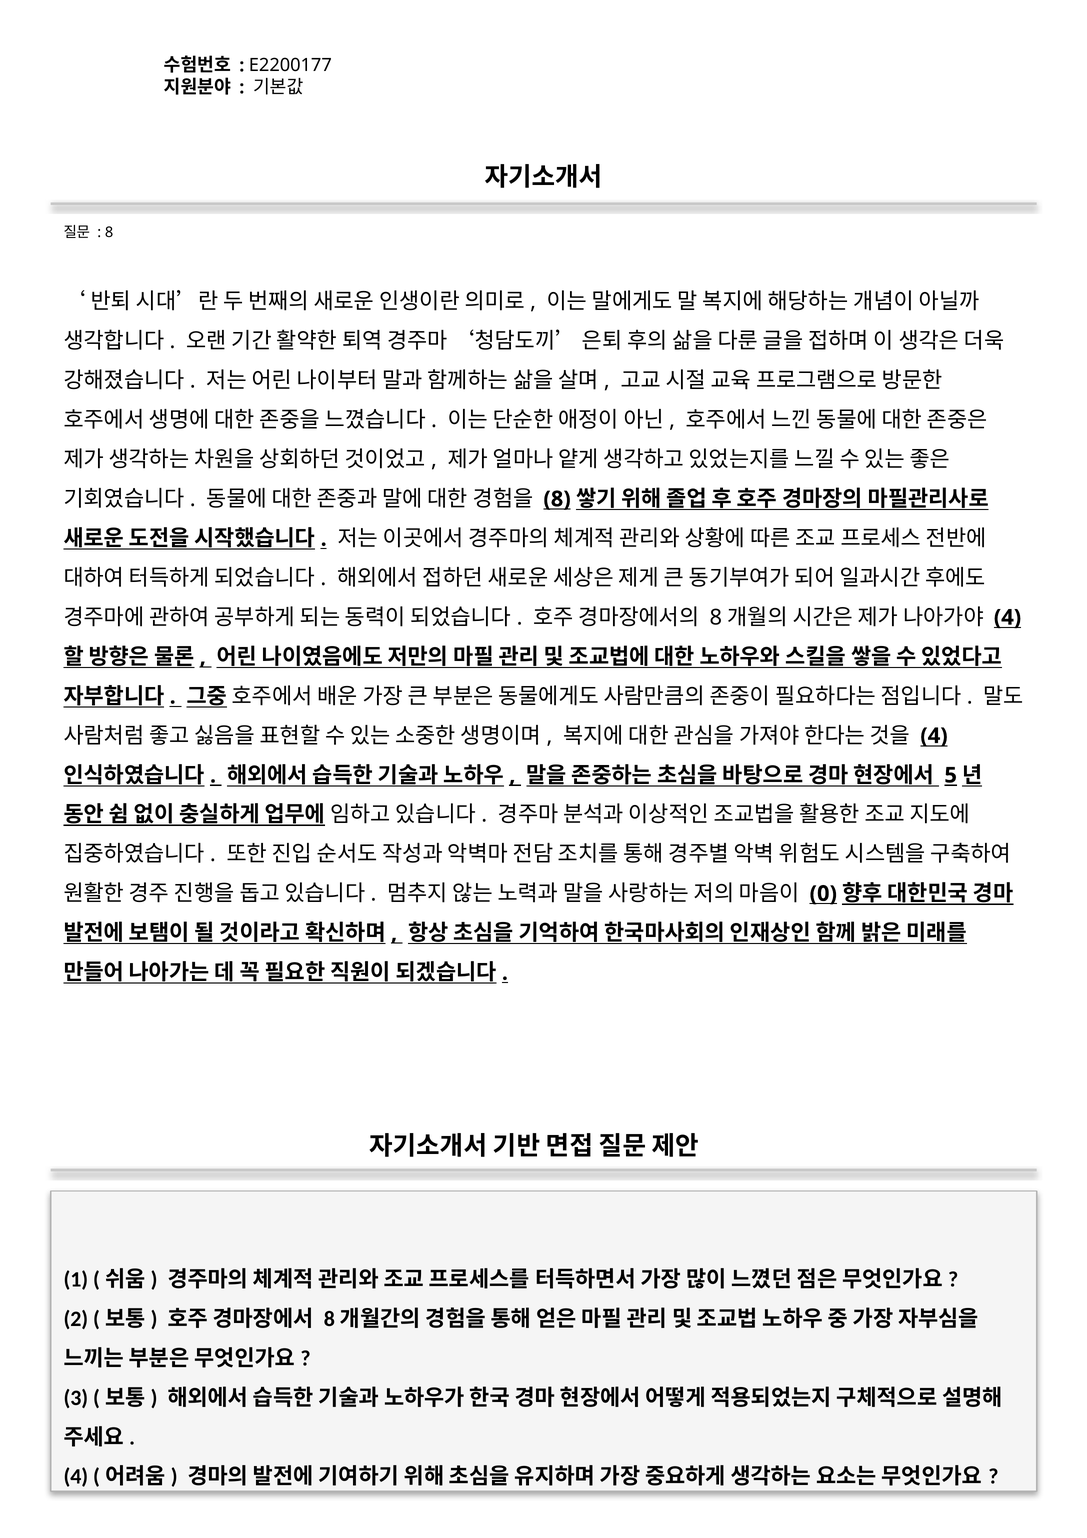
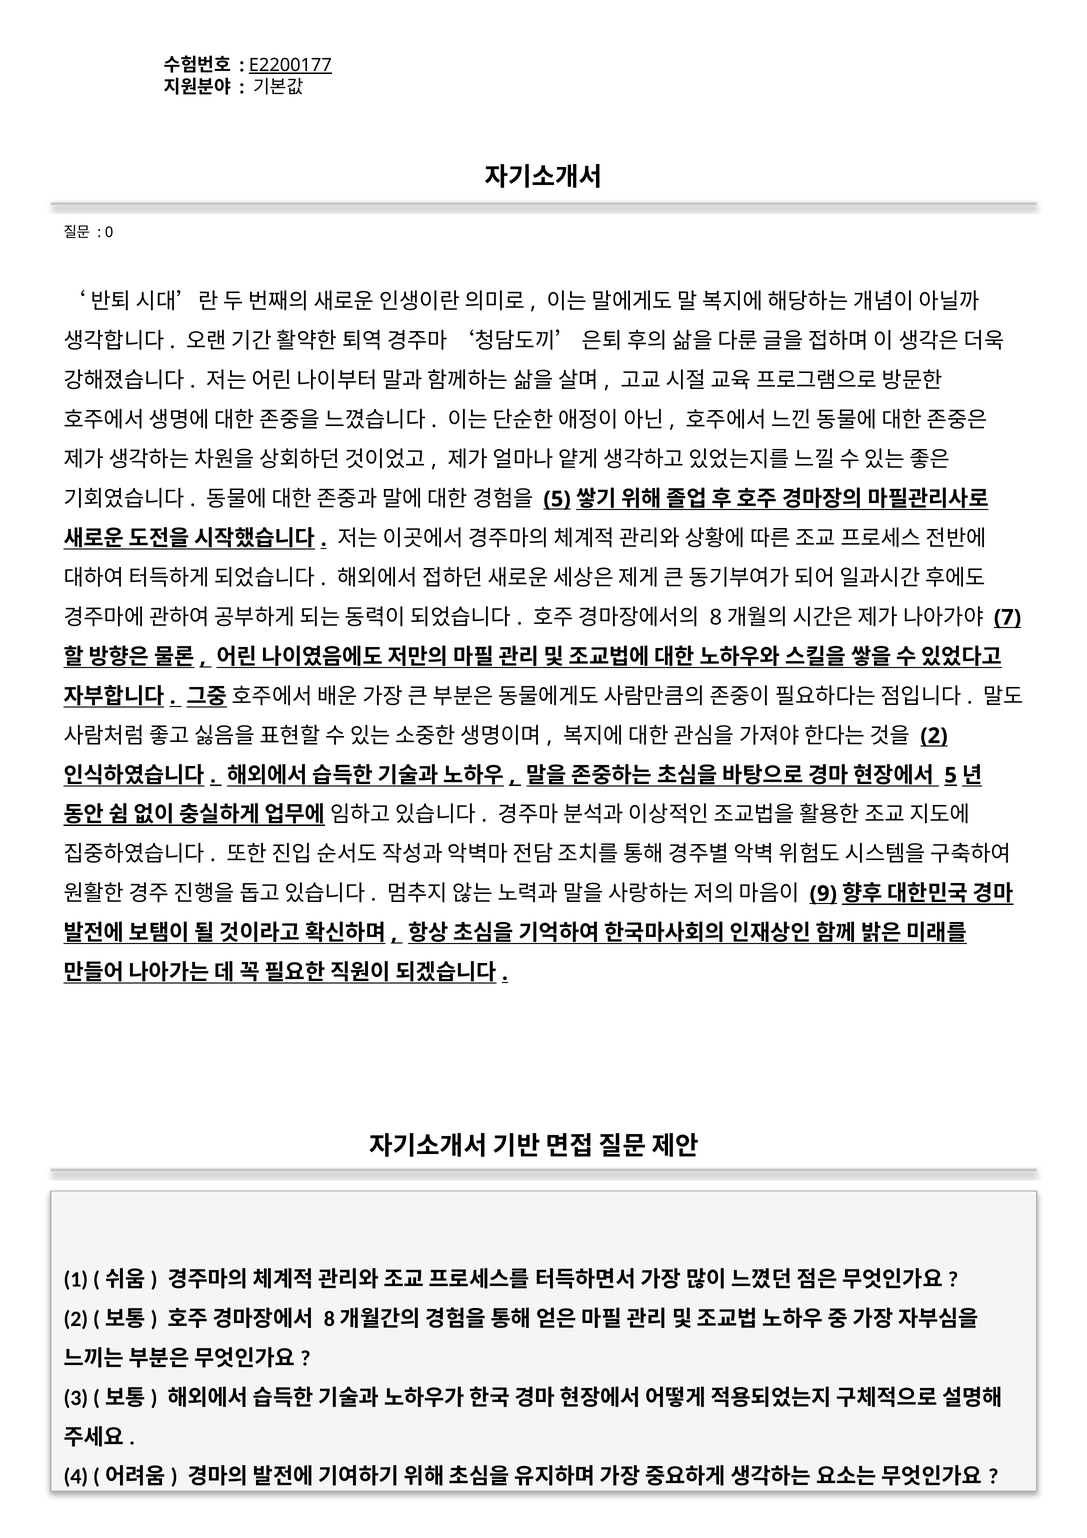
E2200177 underline: none -> present
8 at (109, 232): 8 -> 0
8 at (557, 499): 8 -> 5
4 at (1007, 617): 4 -> 7
4 at (934, 736): 4 -> 2
0: 0 -> 9
